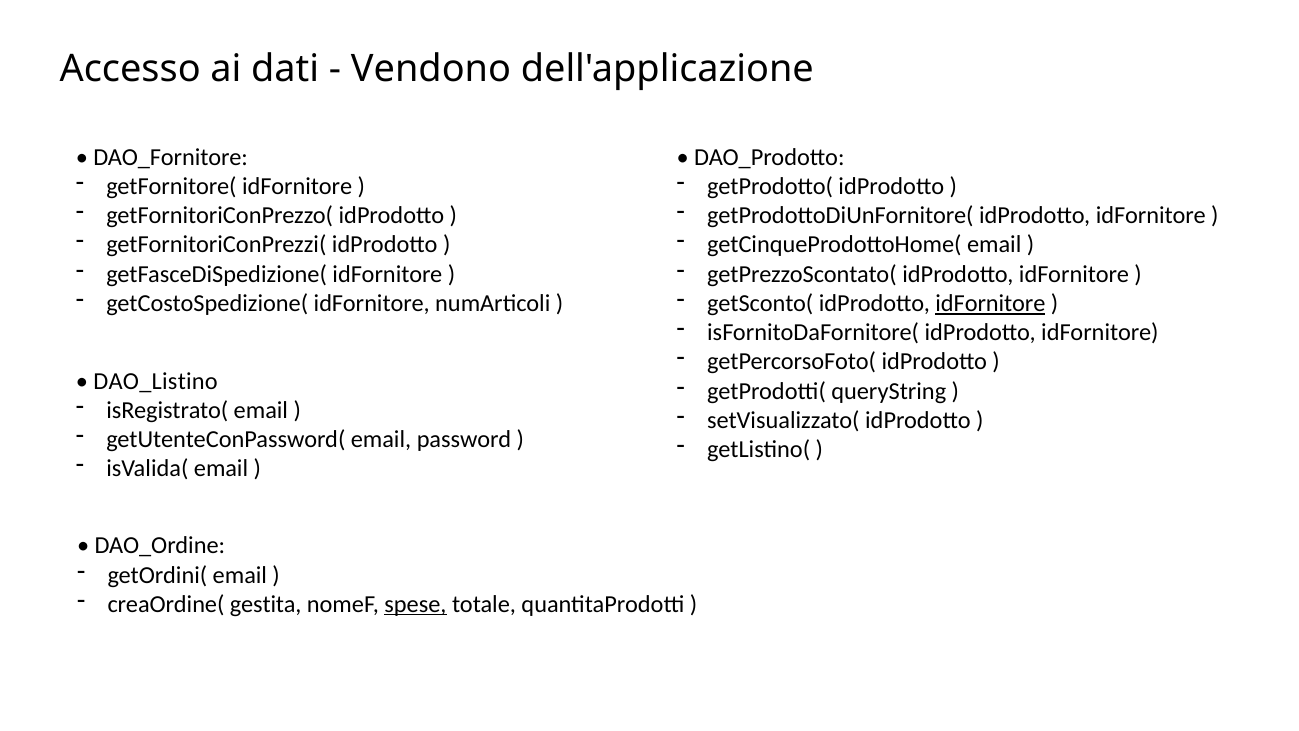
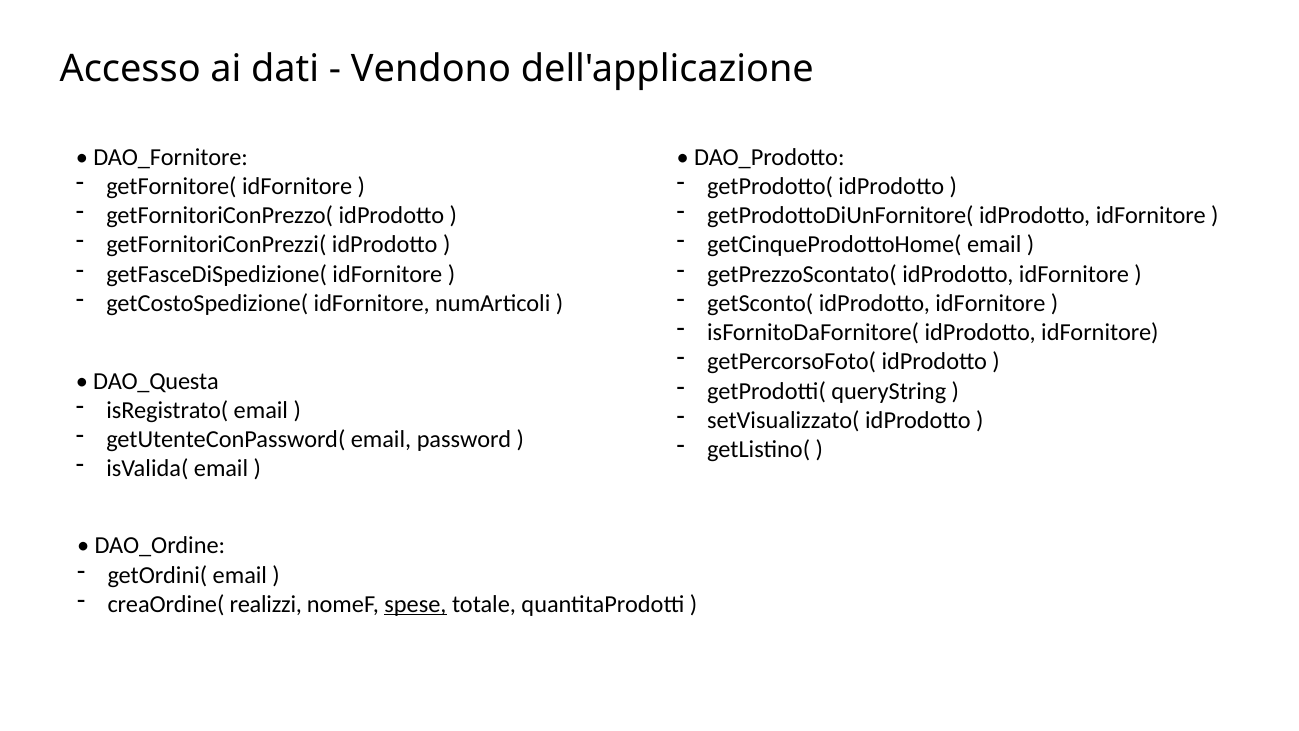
idFornitore at (990, 303) underline: present -> none
DAO_Listino: DAO_Listino -> DAO_Questa
gestita: gestita -> realizzi
